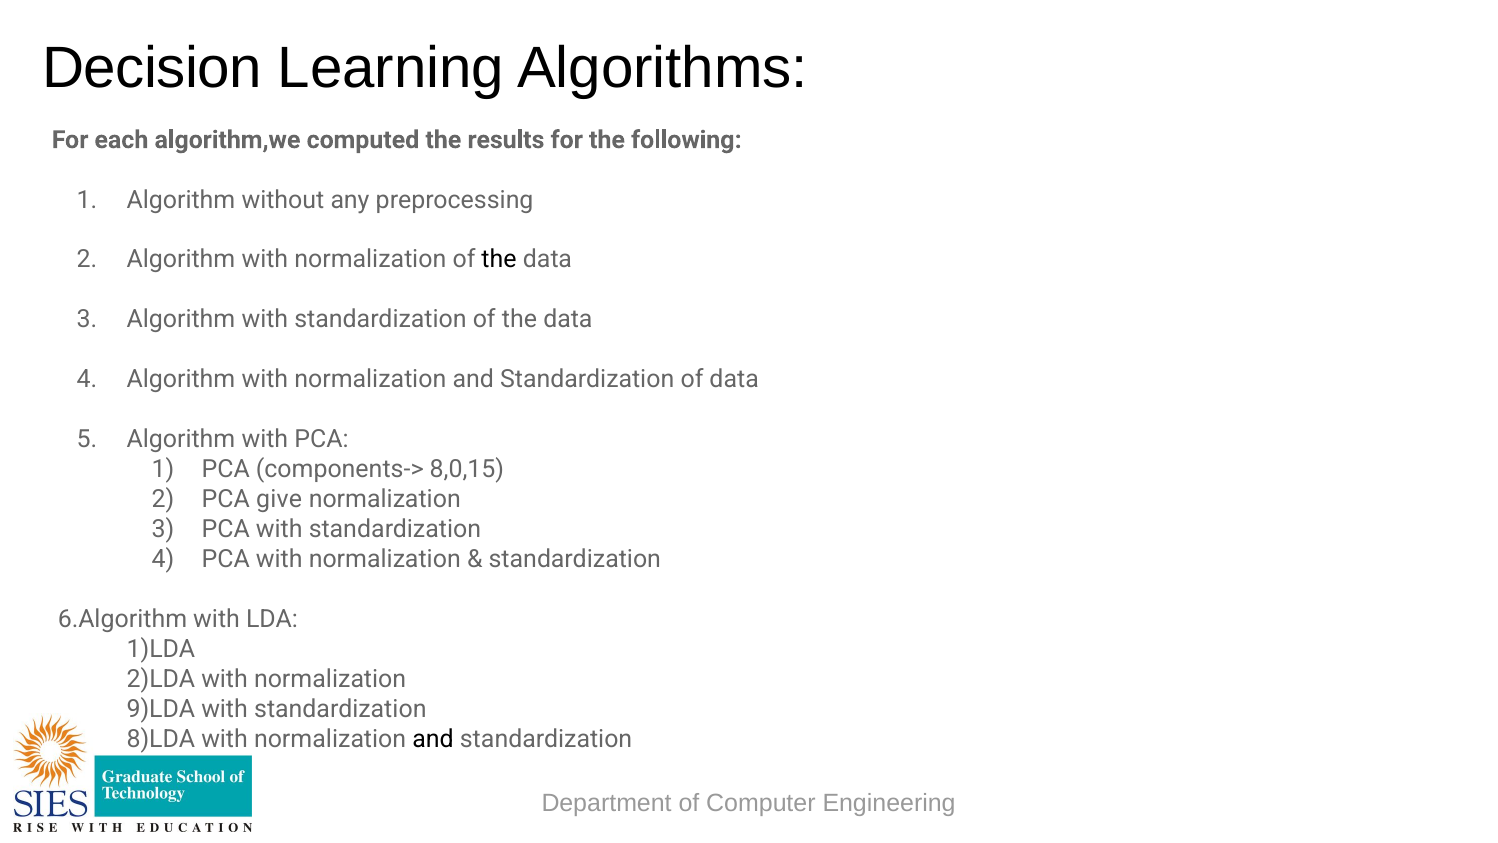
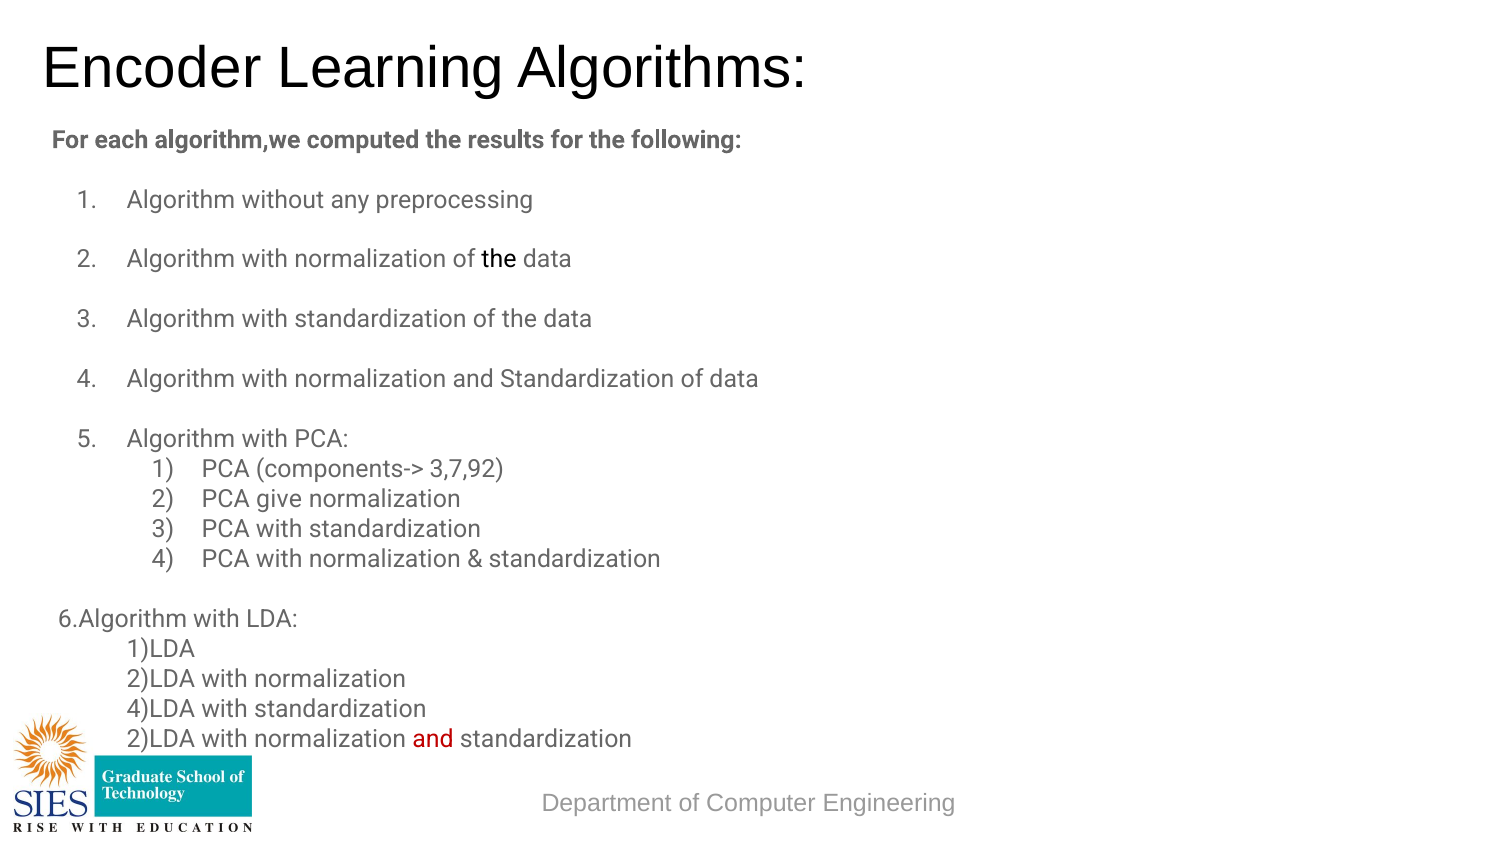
Decision: Decision -> Encoder
8,0,15: 8,0,15 -> 3,7,92
9)LDA: 9)LDA -> 4)LDA
8)LDA at (161, 739): 8)LDA -> 2)LDA
and at (433, 739) colour: black -> red
